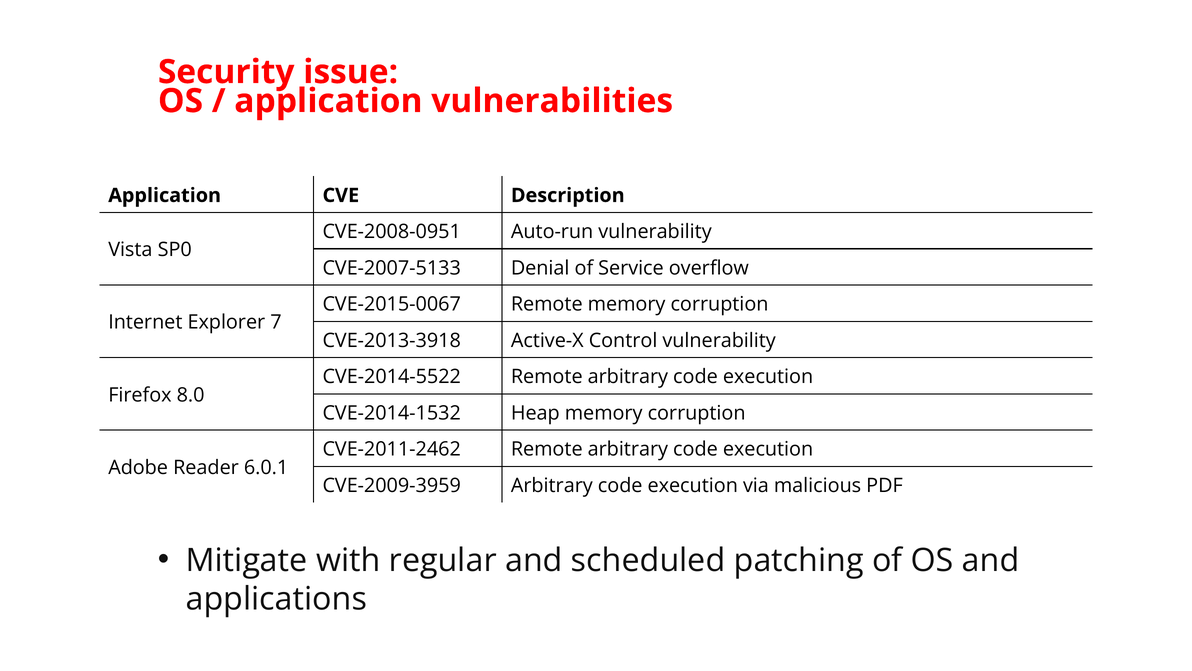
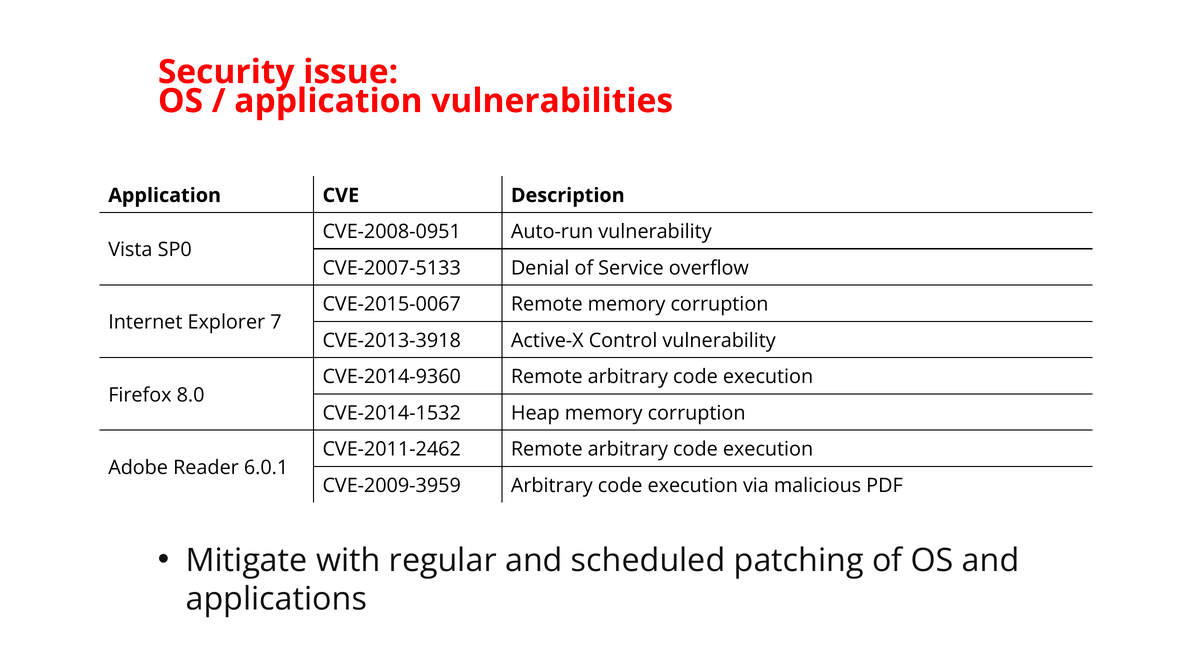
CVE-2014-5522: CVE-2014-5522 -> CVE-2014-9360
